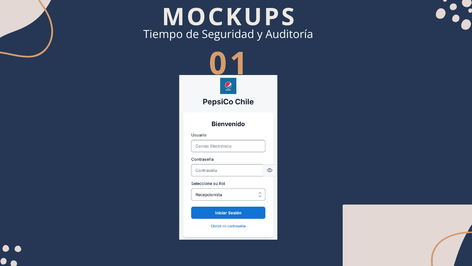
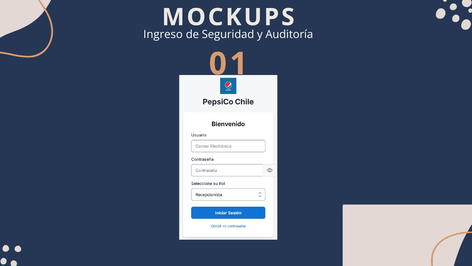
Tiempo: Tiempo -> Ingreso
